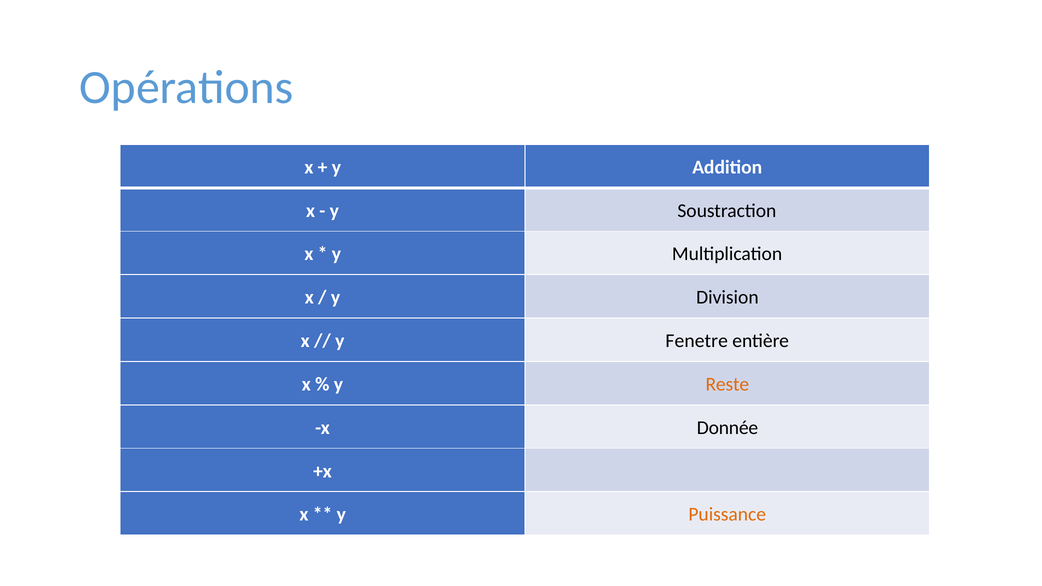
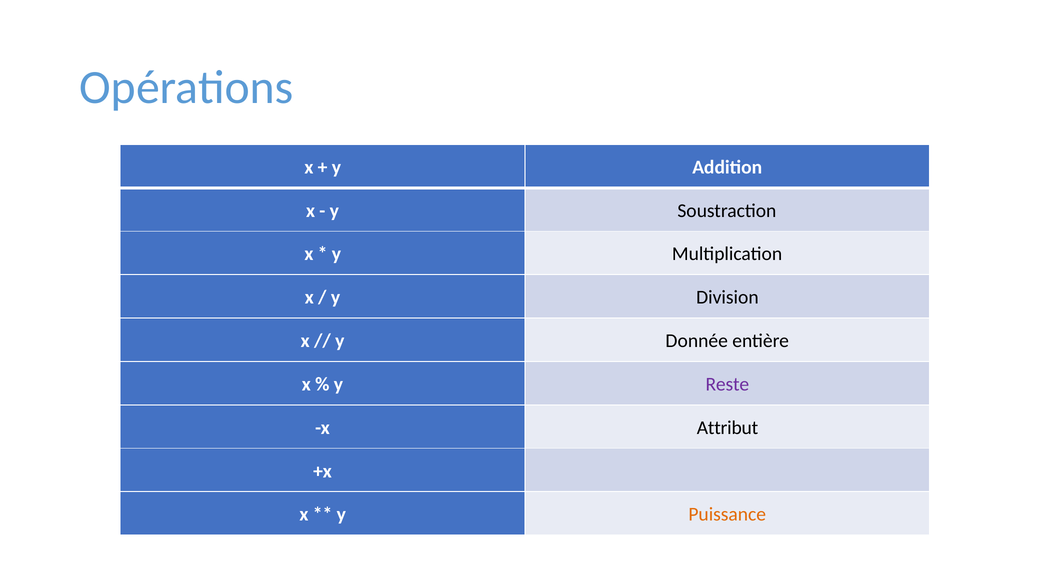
Fenetre: Fenetre -> Donnée
Reste colour: orange -> purple
Donnée: Donnée -> Attribut
